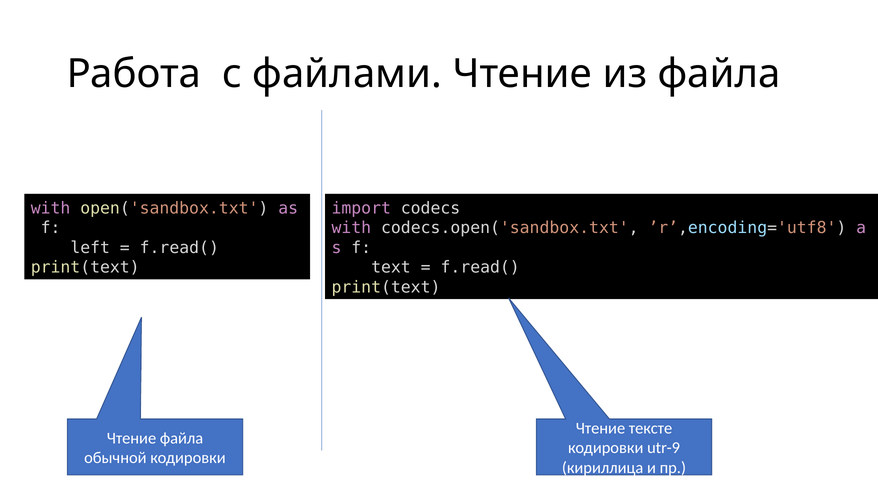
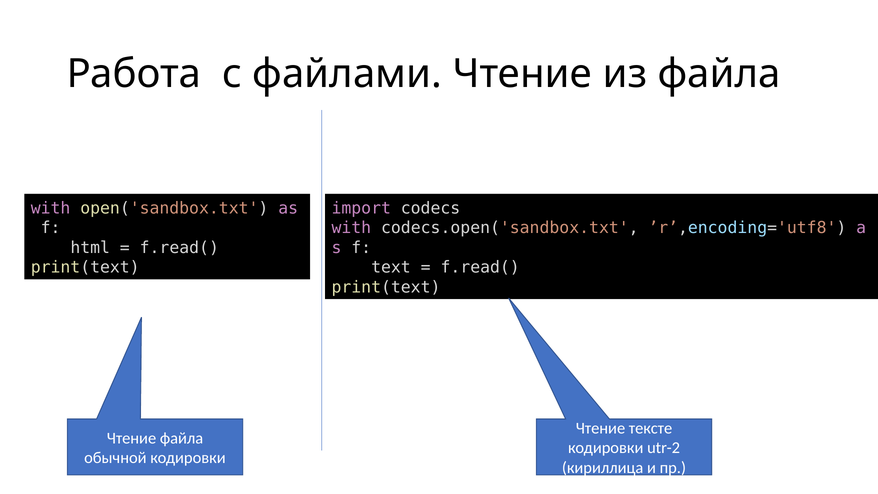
left: left -> html
utr-9: utr-9 -> utr-2
